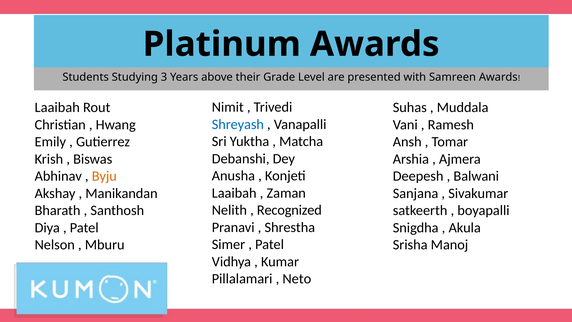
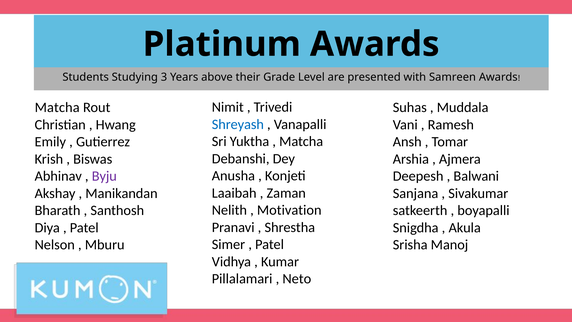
Laaibah at (57, 107): Laaibah -> Matcha
Byju colour: orange -> purple
Recognized: Recognized -> Motivation
